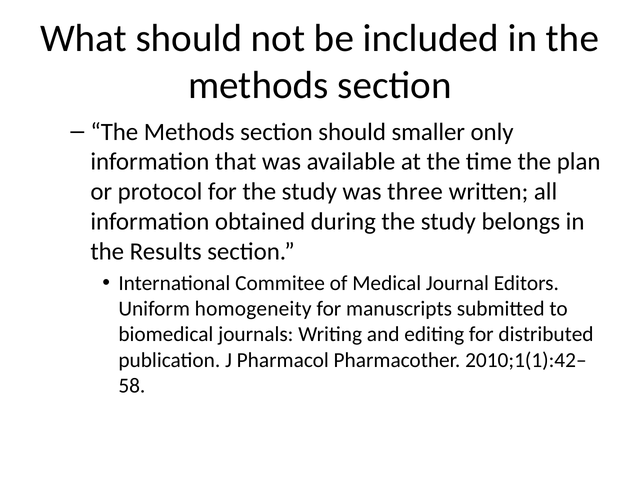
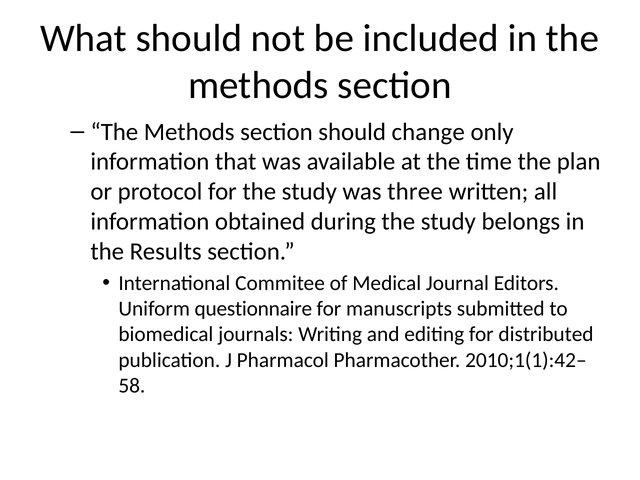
smaller: smaller -> change
homogeneity: homogeneity -> questionnaire
